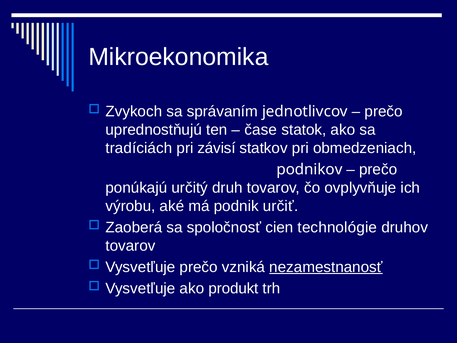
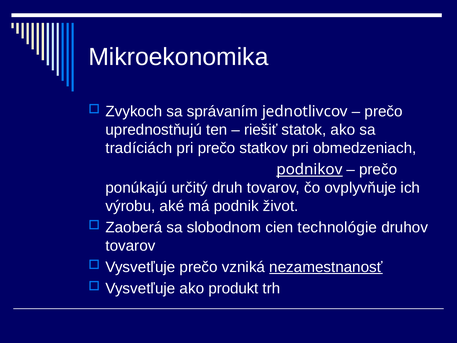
čase: čase -> riešiť
pri závisí: závisí -> prečo
podnikov underline: none -> present
určiť: určiť -> život
spoločnosť: spoločnosť -> slobodnom
